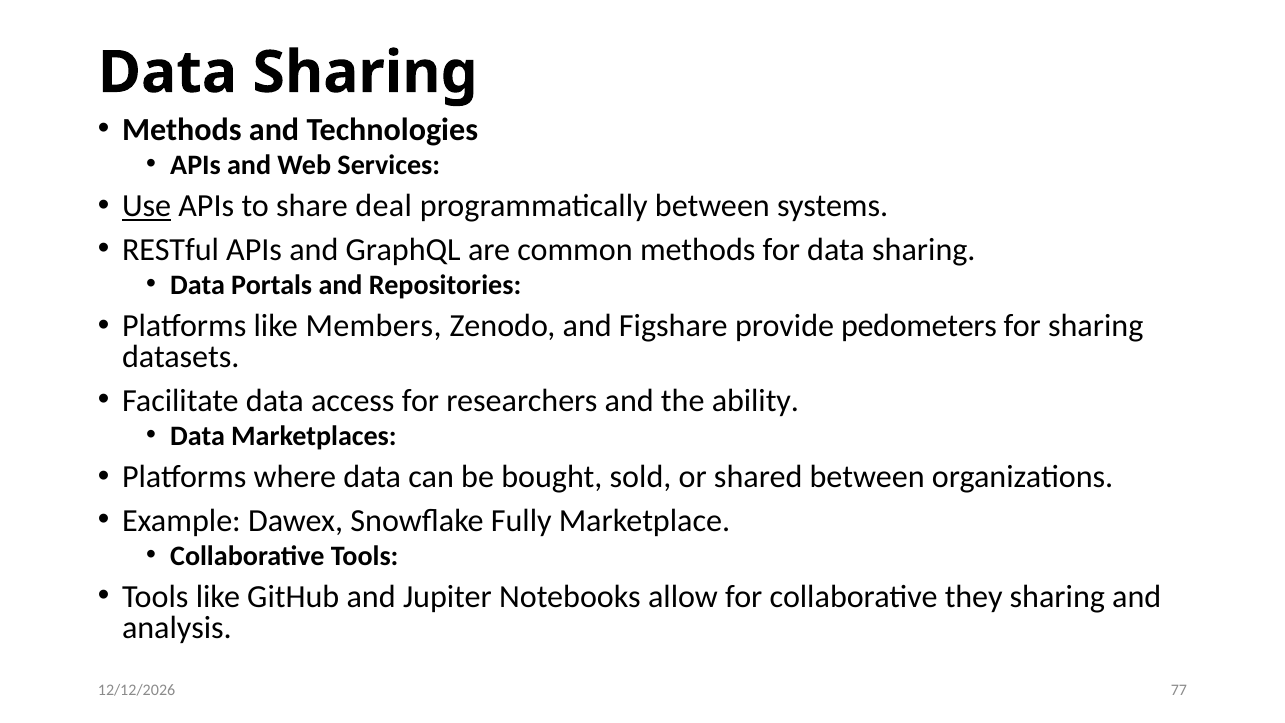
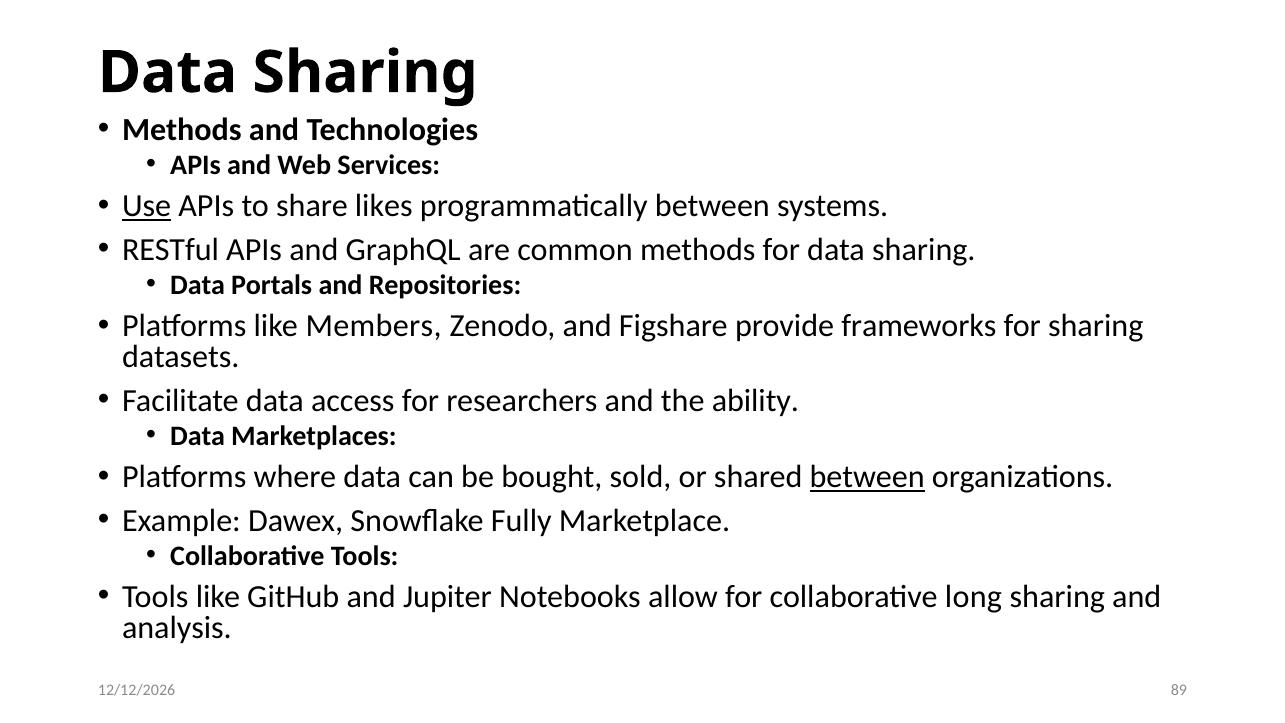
deal: deal -> likes
pedometers: pedometers -> frameworks
between at (867, 477) underline: none -> present
they: they -> long
77: 77 -> 89
